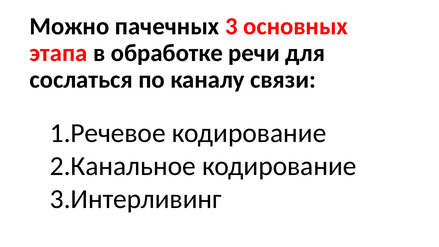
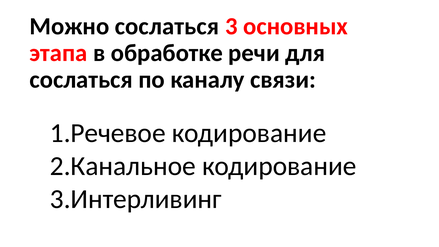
Можно пачечных: пачечных -> сослаться
